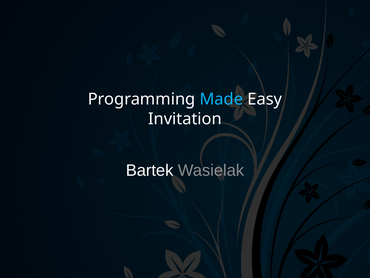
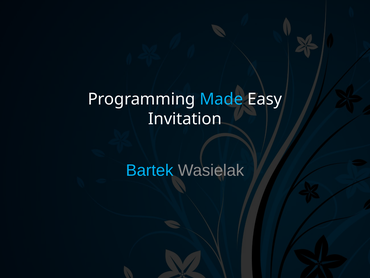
Bartek colour: white -> light blue
